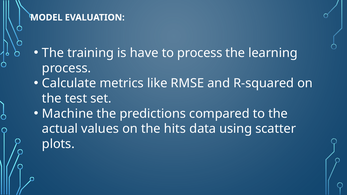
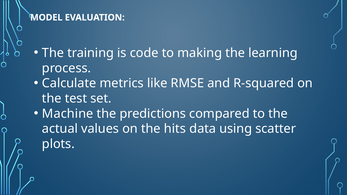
have: have -> code
to process: process -> making
